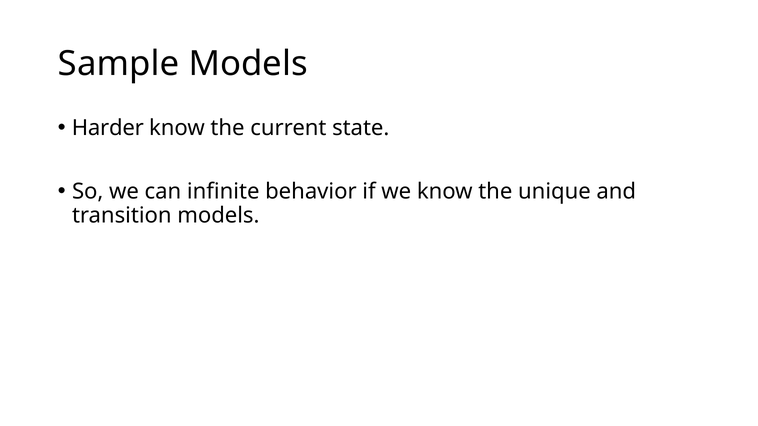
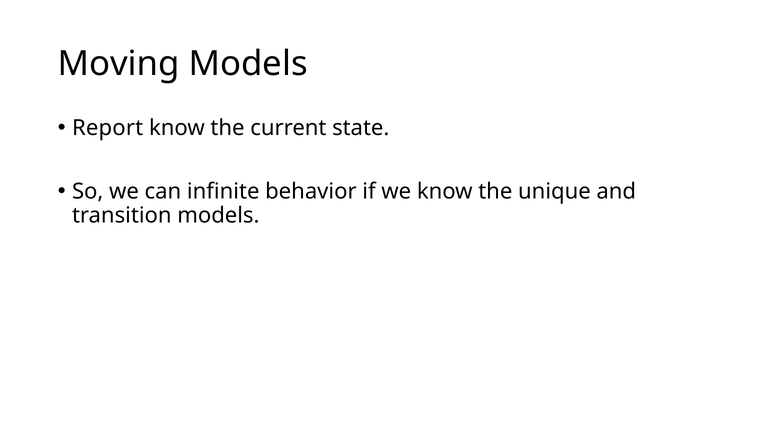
Sample: Sample -> Moving
Harder: Harder -> Report
